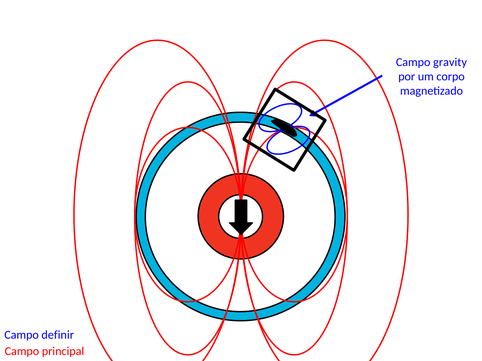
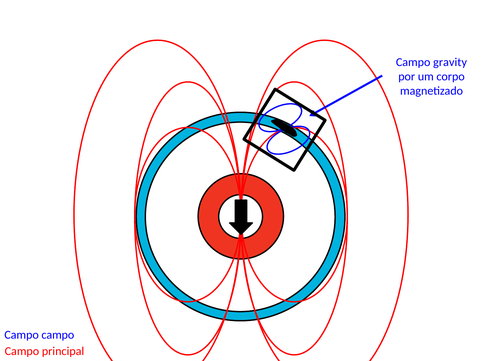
Campo definir: definir -> campo
